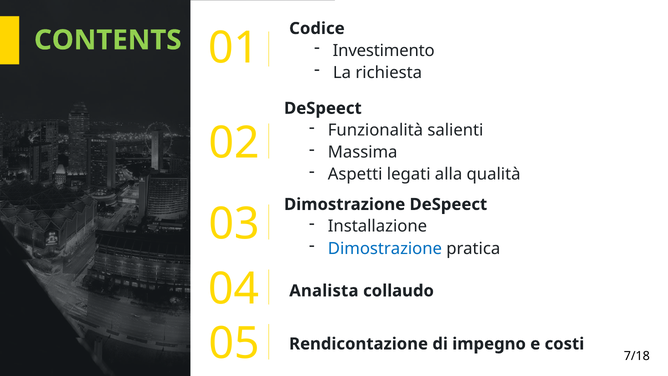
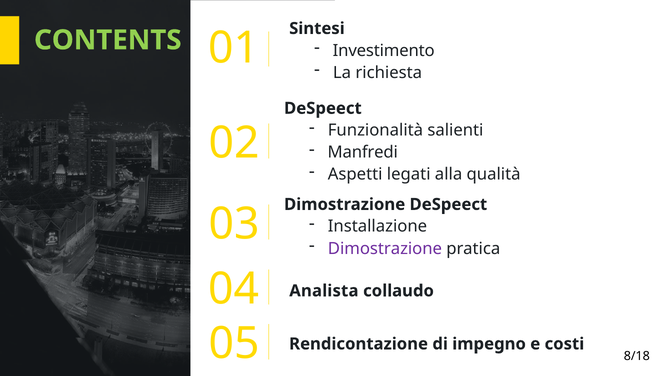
Codice: Codice -> Sintesi
Massima: Massima -> Manfredi
Dimostrazione at (385, 248) colour: blue -> purple
7/18: 7/18 -> 8/18
